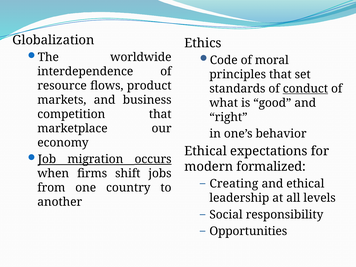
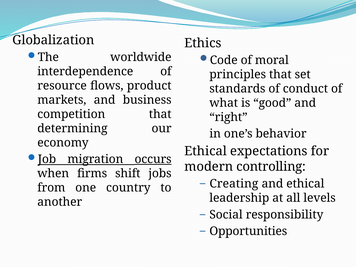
conduct underline: present -> none
marketplace: marketplace -> determining
formalized: formalized -> controlling
